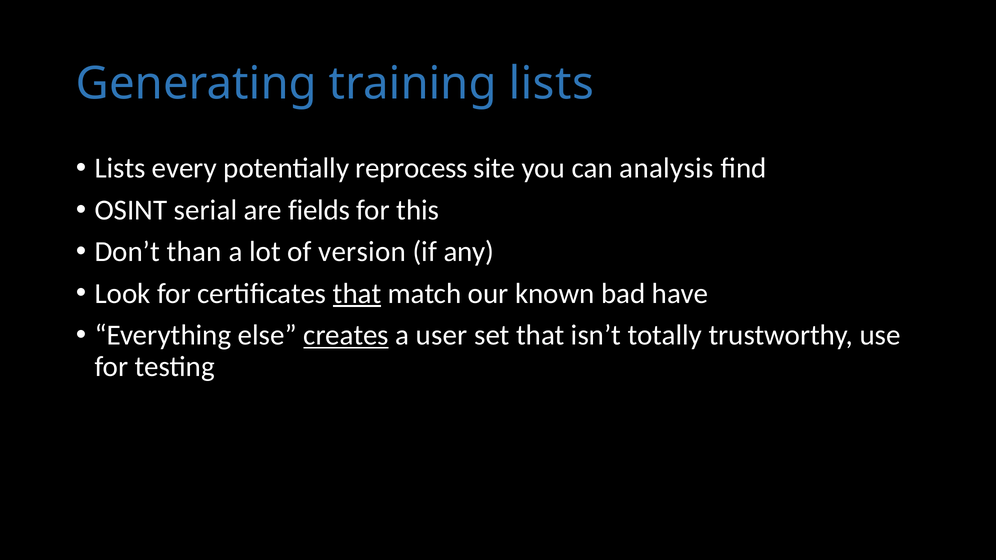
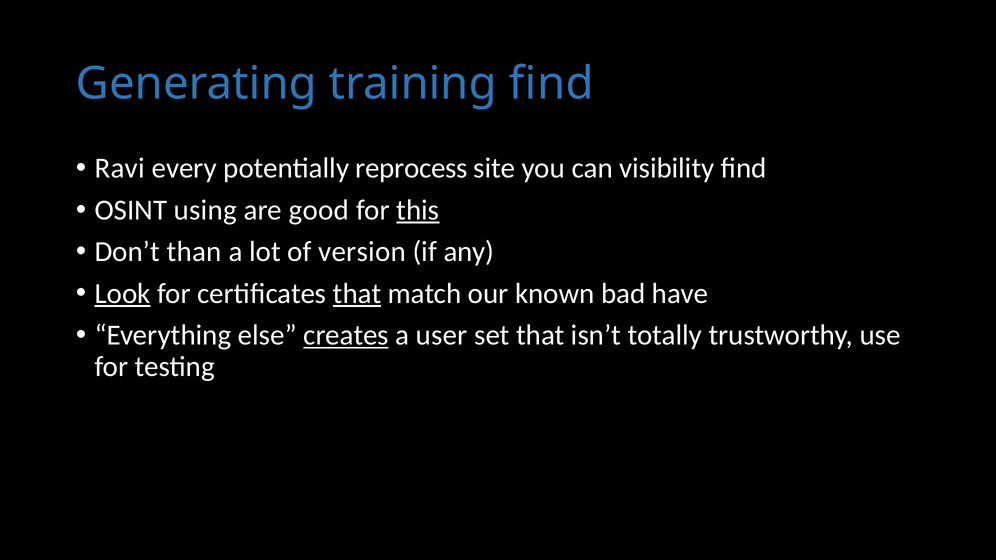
training lists: lists -> find
Lists at (120, 168): Lists -> Ravi
analysis: analysis -> visibility
serial: serial -> using
fields: fields -> good
this underline: none -> present
Look underline: none -> present
